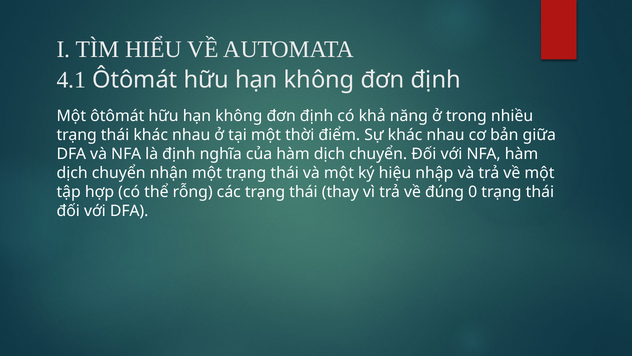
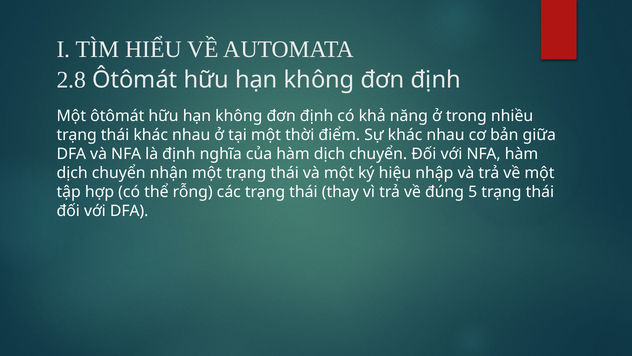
4.1: 4.1 -> 2.8
0: 0 -> 5
